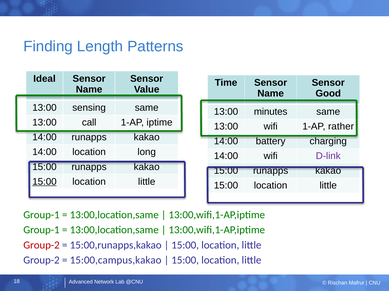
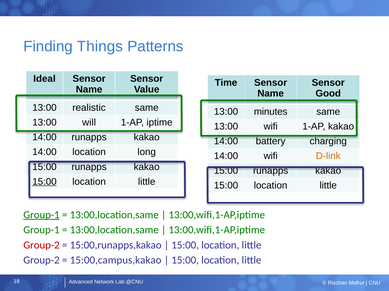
Length: Length -> Things
sensing: sensing -> realistic
call: call -> will
1-AP rather: rather -> kakao
D-link colour: purple -> orange
Group-1 at (41, 215) underline: none -> present
